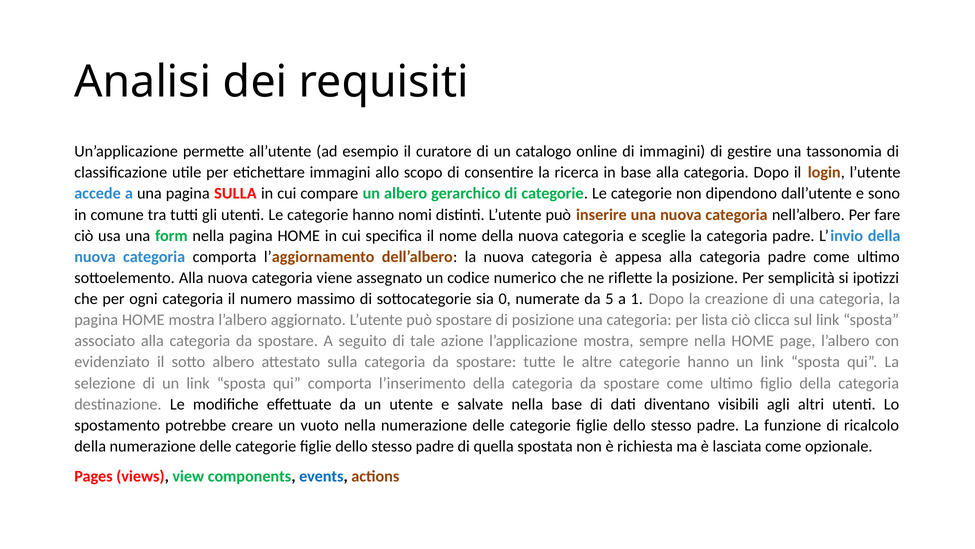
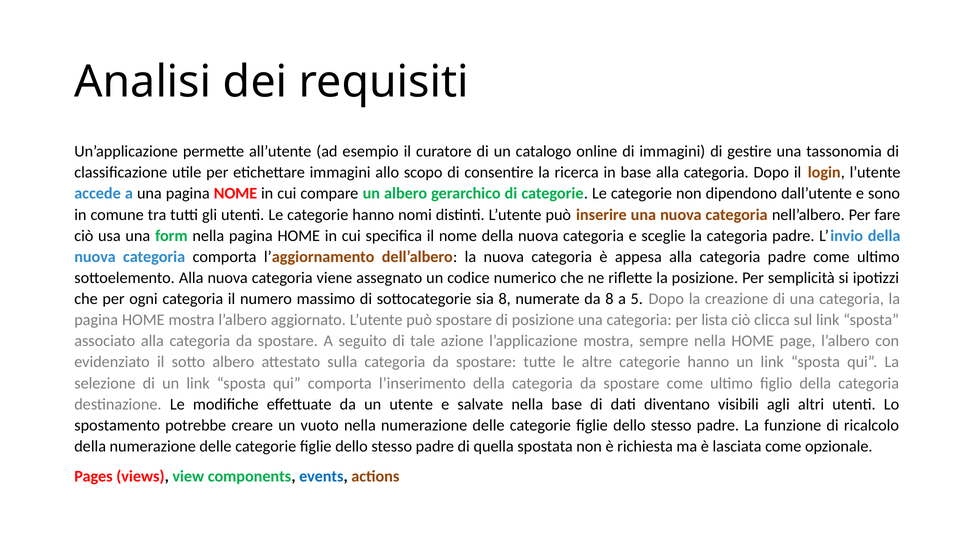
pagina SULLA: SULLA -> NOME
sia 0: 0 -> 8
da 5: 5 -> 8
1: 1 -> 5
